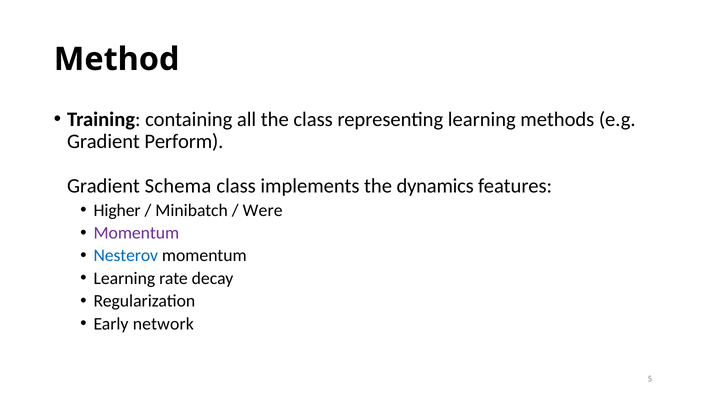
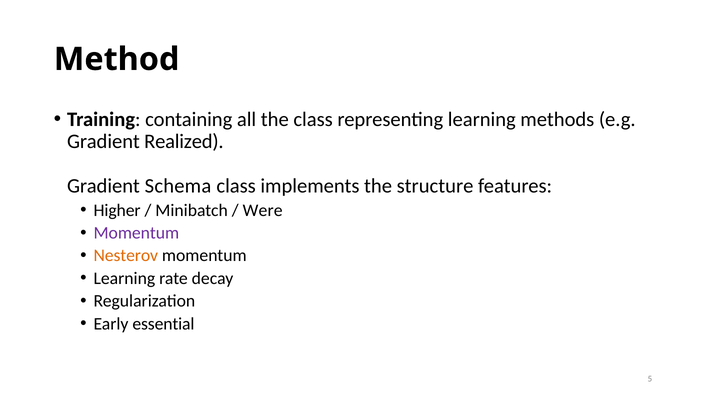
Perform: Perform -> Realized
dynamics: dynamics -> structure
Nesterov colour: blue -> orange
network: network -> essential
